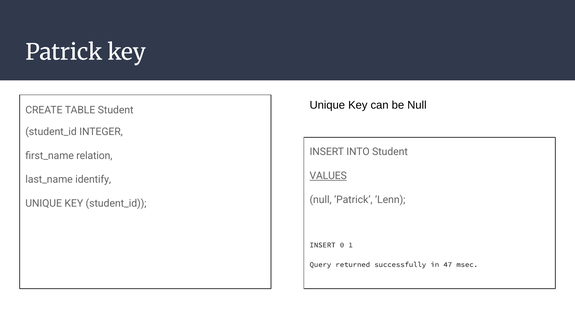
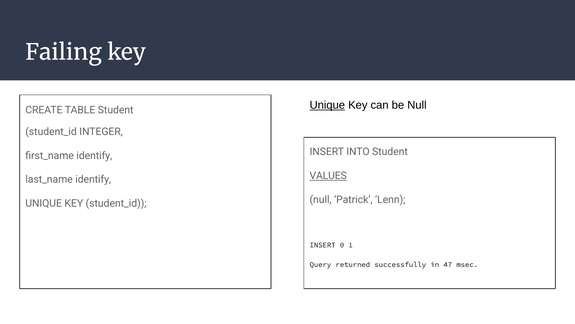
Patrick at (64, 52): Patrick -> Failing
Unique at (327, 105) underline: none -> present
first_name relation: relation -> identify
